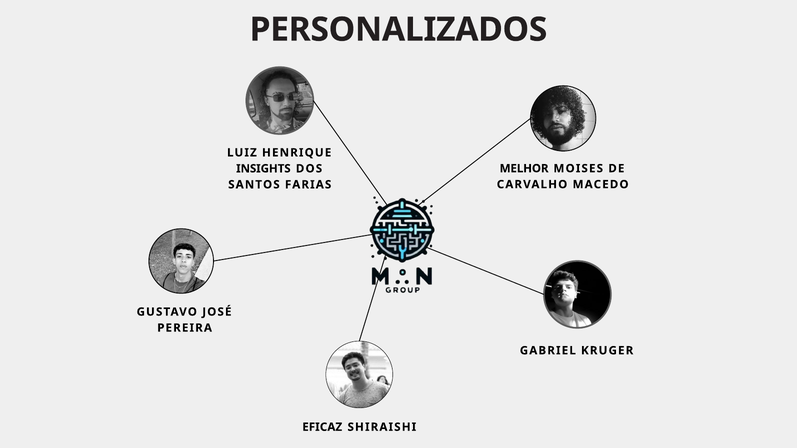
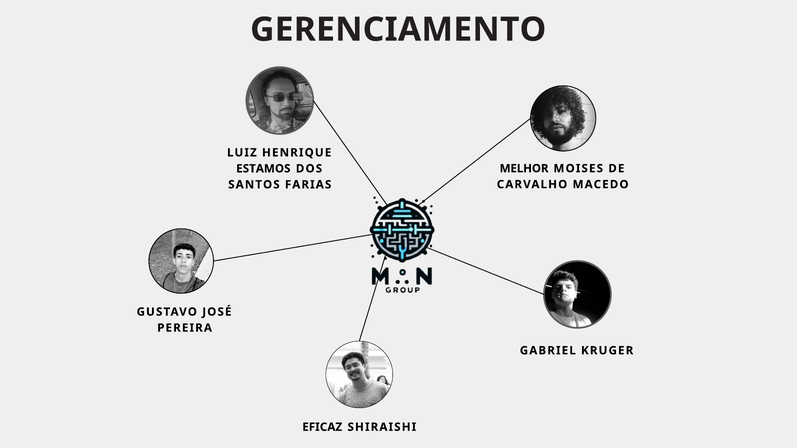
PERSONALIZADOS: PERSONALIZADOS -> GERENCIAMENTO
INSIGHTS: INSIGHTS -> ESTAMOS
